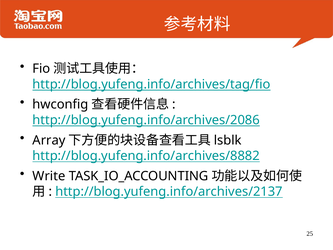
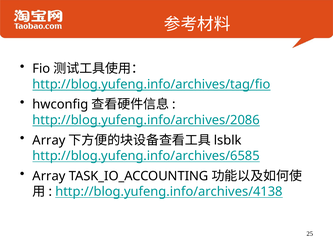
http://blog.yufeng.info/archives/8882: http://blog.yufeng.info/archives/8882 -> http://blog.yufeng.info/archives/6585
Write at (49, 176): Write -> Array
http://blog.yufeng.info/archives/2137: http://blog.yufeng.info/archives/2137 -> http://blog.yufeng.info/archives/4138
